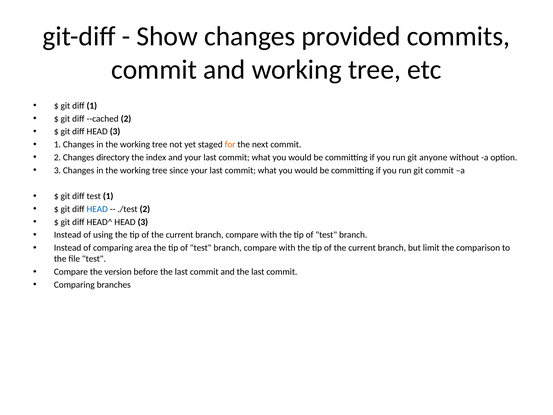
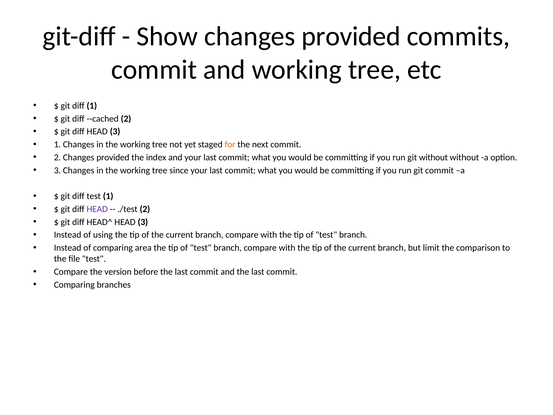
2 Changes directory: directory -> provided
git anyone: anyone -> without
HEAD at (97, 209) colour: blue -> purple
